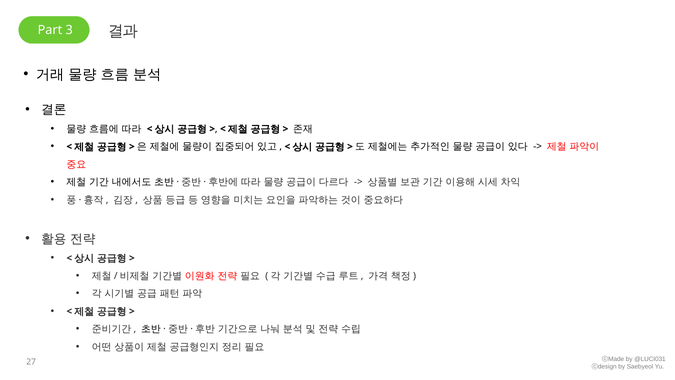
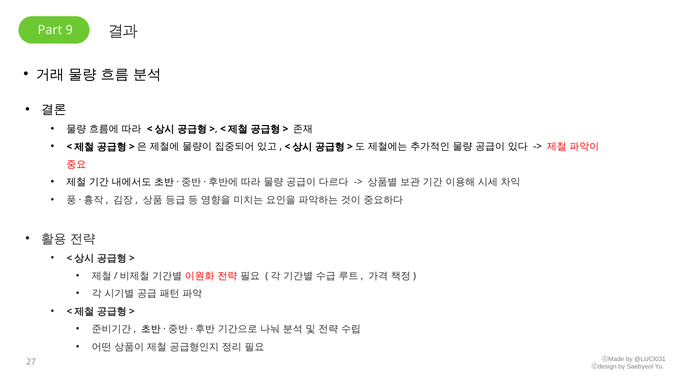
3: 3 -> 9
